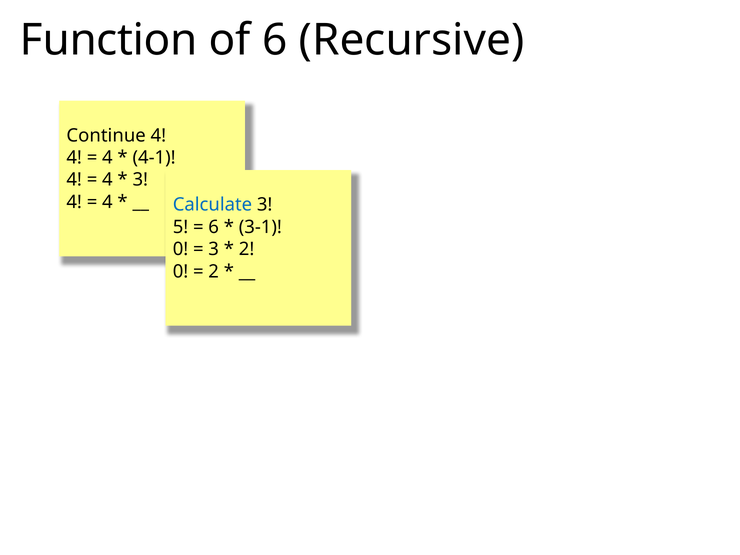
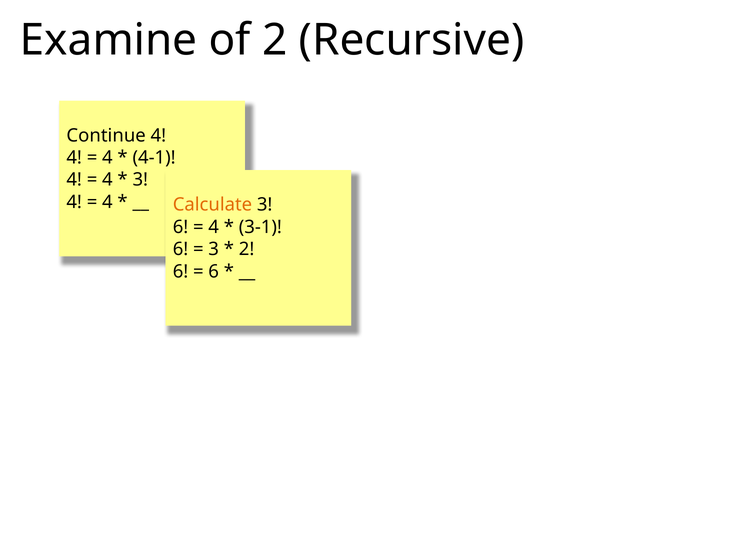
Function: Function -> Examine
of 6: 6 -> 2
Calculate colour: blue -> orange
5 at (181, 227): 5 -> 6
6 at (214, 227): 6 -> 4
0 at (181, 249): 0 -> 6
0 at (181, 271): 0 -> 6
2 at (214, 271): 2 -> 6
